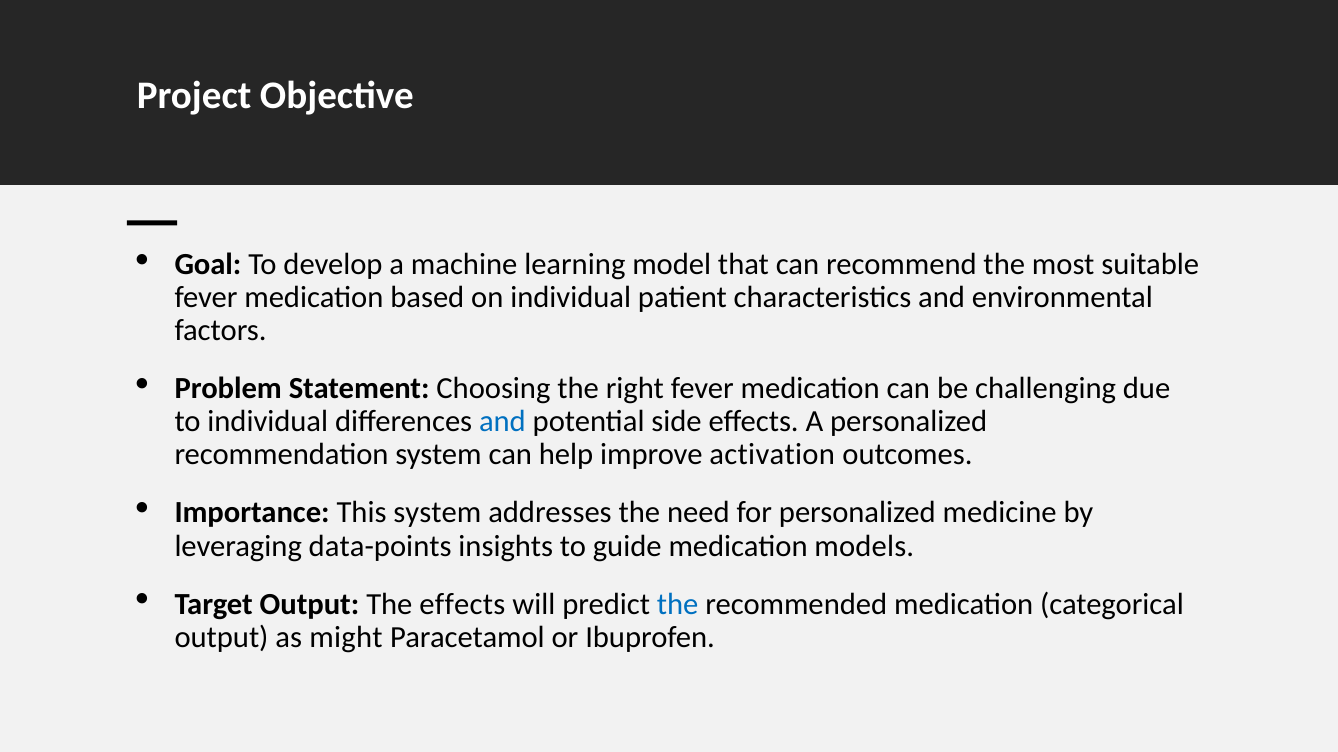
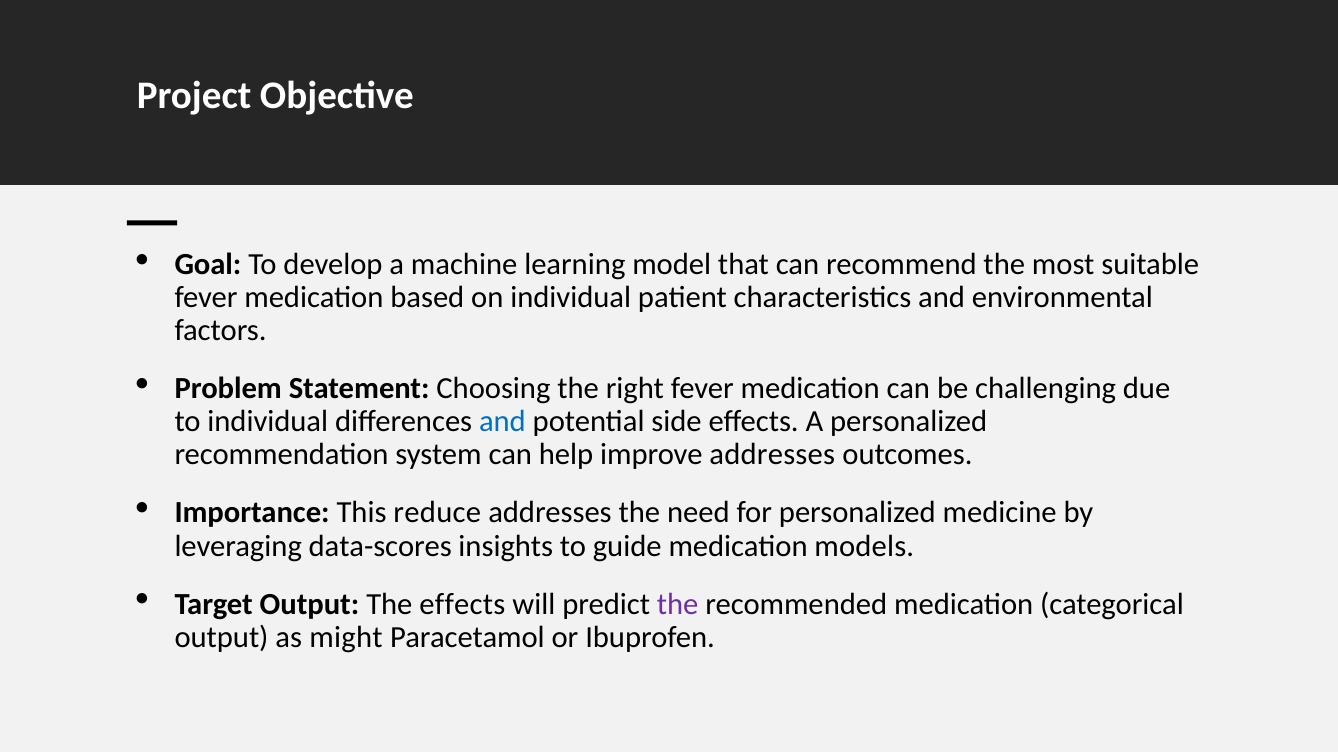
improve activation: activation -> addresses
This system: system -> reduce
data-points: data-points -> data-scores
the at (678, 605) colour: blue -> purple
